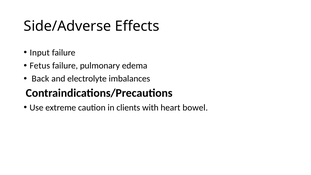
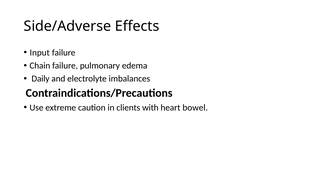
Fetus: Fetus -> Chain
Back: Back -> Daily
